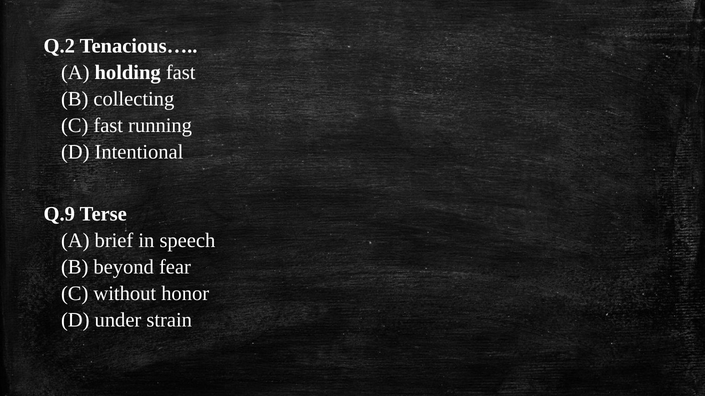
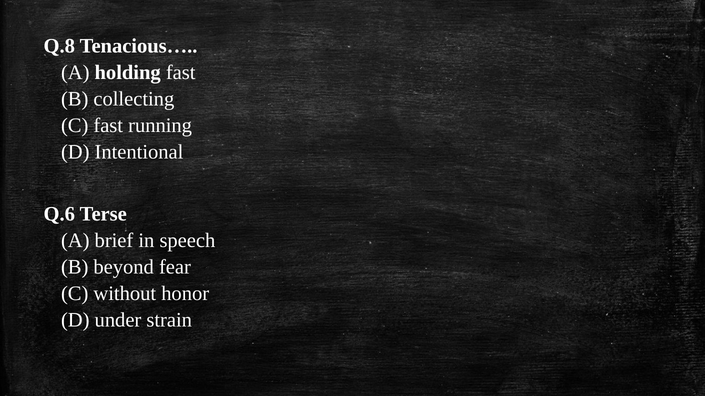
Q.2: Q.2 -> Q.8
Q.9: Q.9 -> Q.6
